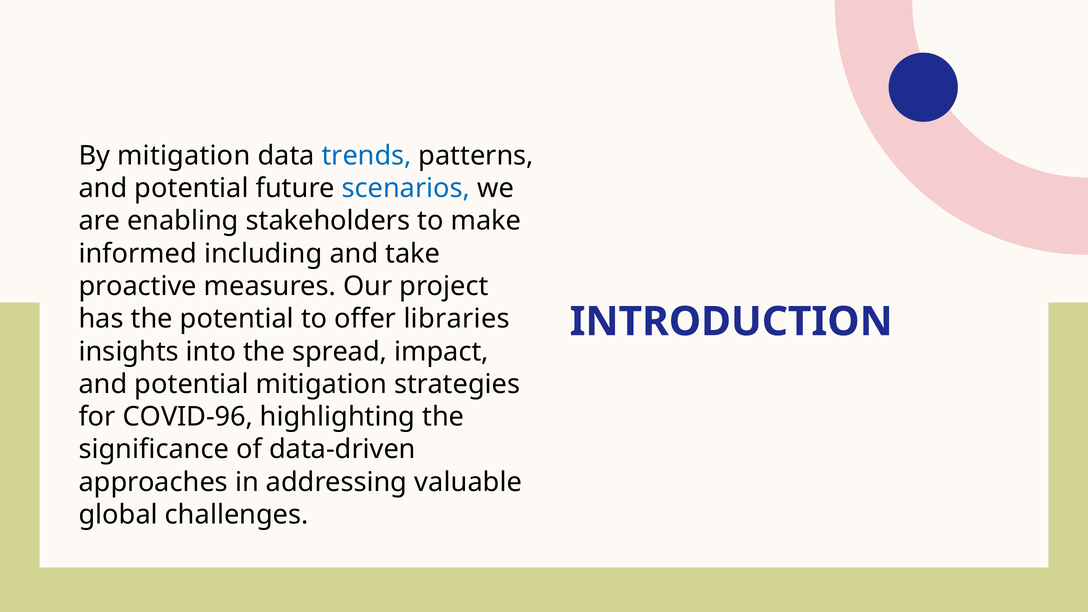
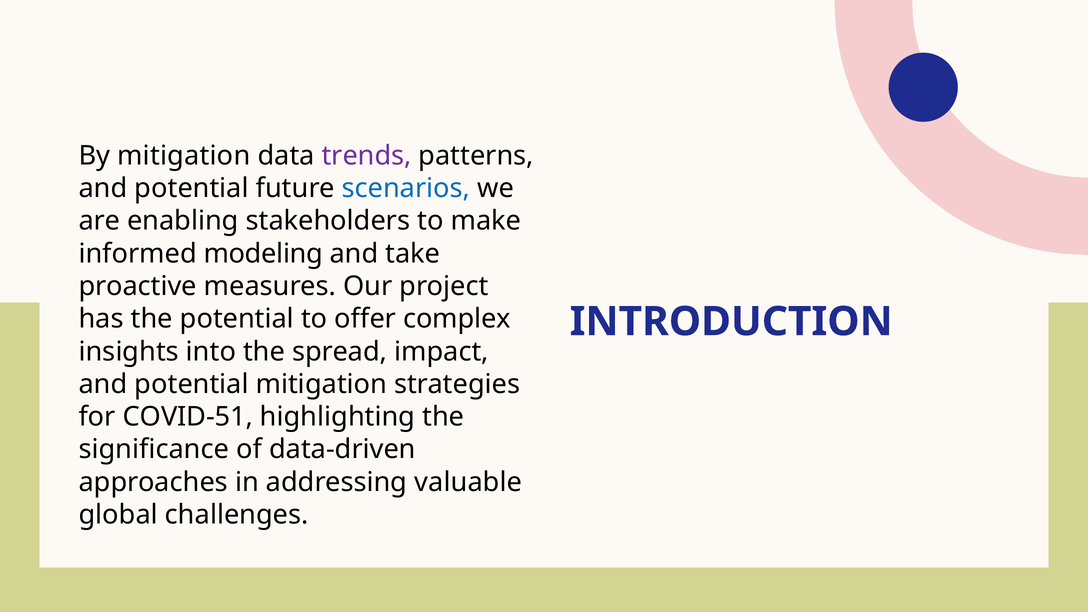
trends colour: blue -> purple
including: including -> modeling
libraries: libraries -> complex
COVID-96: COVID-96 -> COVID-51
